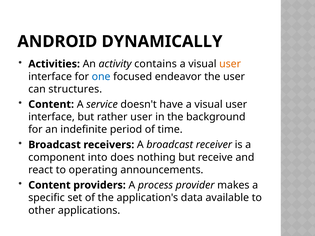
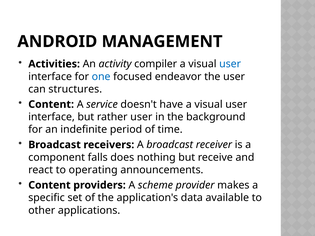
DYNAMICALLY: DYNAMICALLY -> MANAGEMENT
contains: contains -> compiler
user at (230, 64) colour: orange -> blue
into: into -> falls
process: process -> scheme
